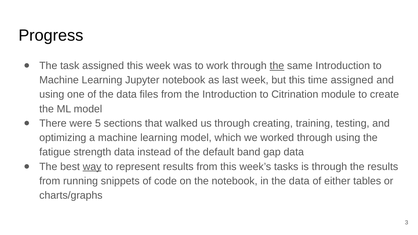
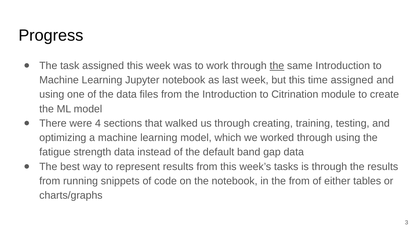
5: 5 -> 4
way underline: present -> none
in the data: data -> from
